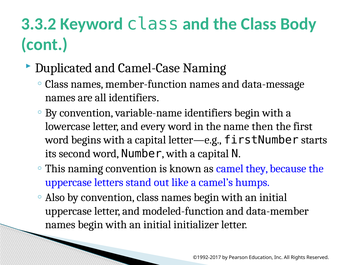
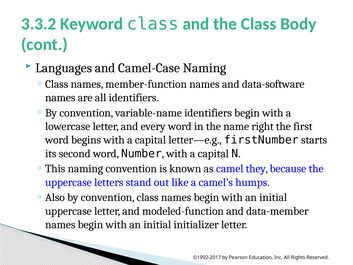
Duplicated: Duplicated -> Languages
data-message: data-message -> data-software
then: then -> right
